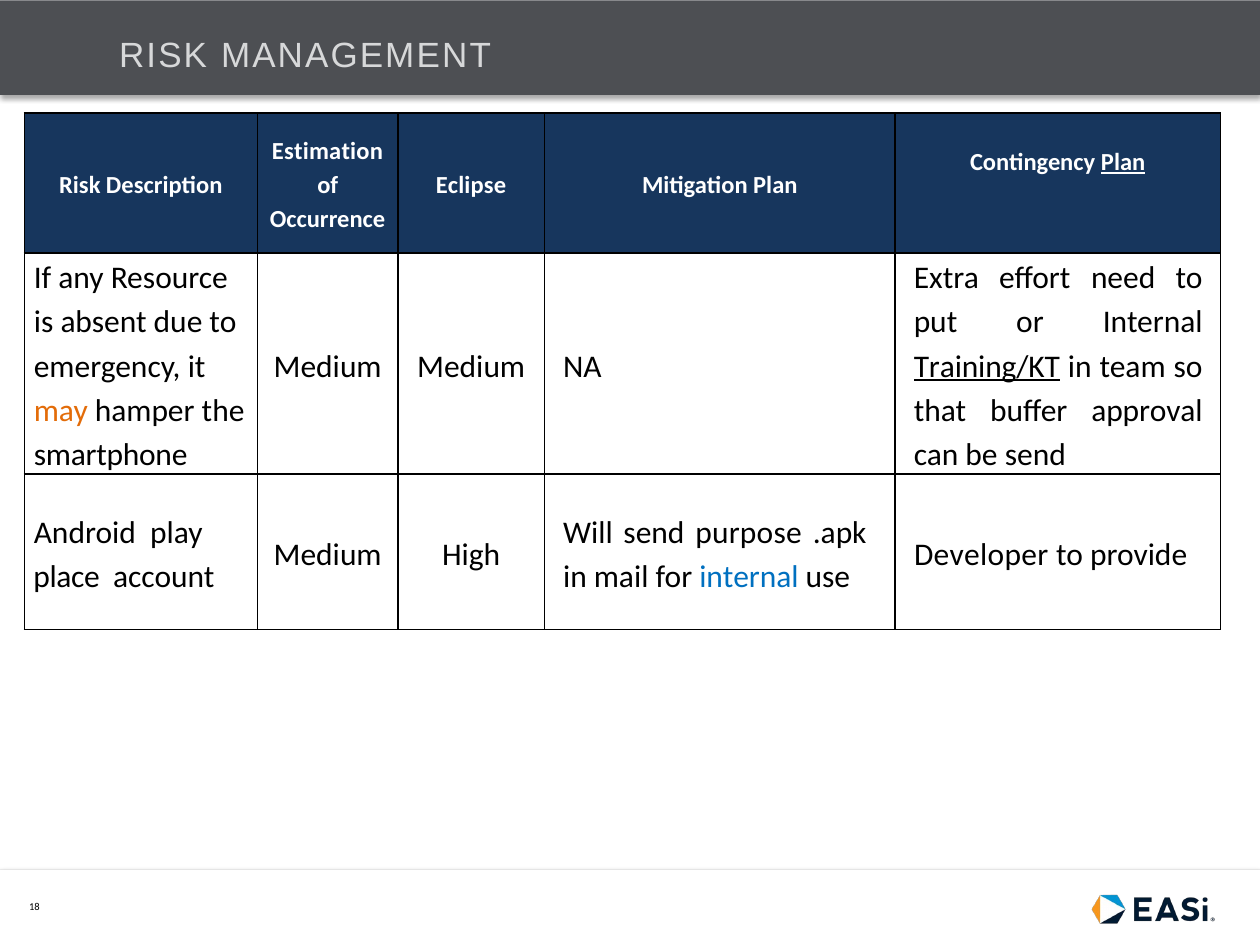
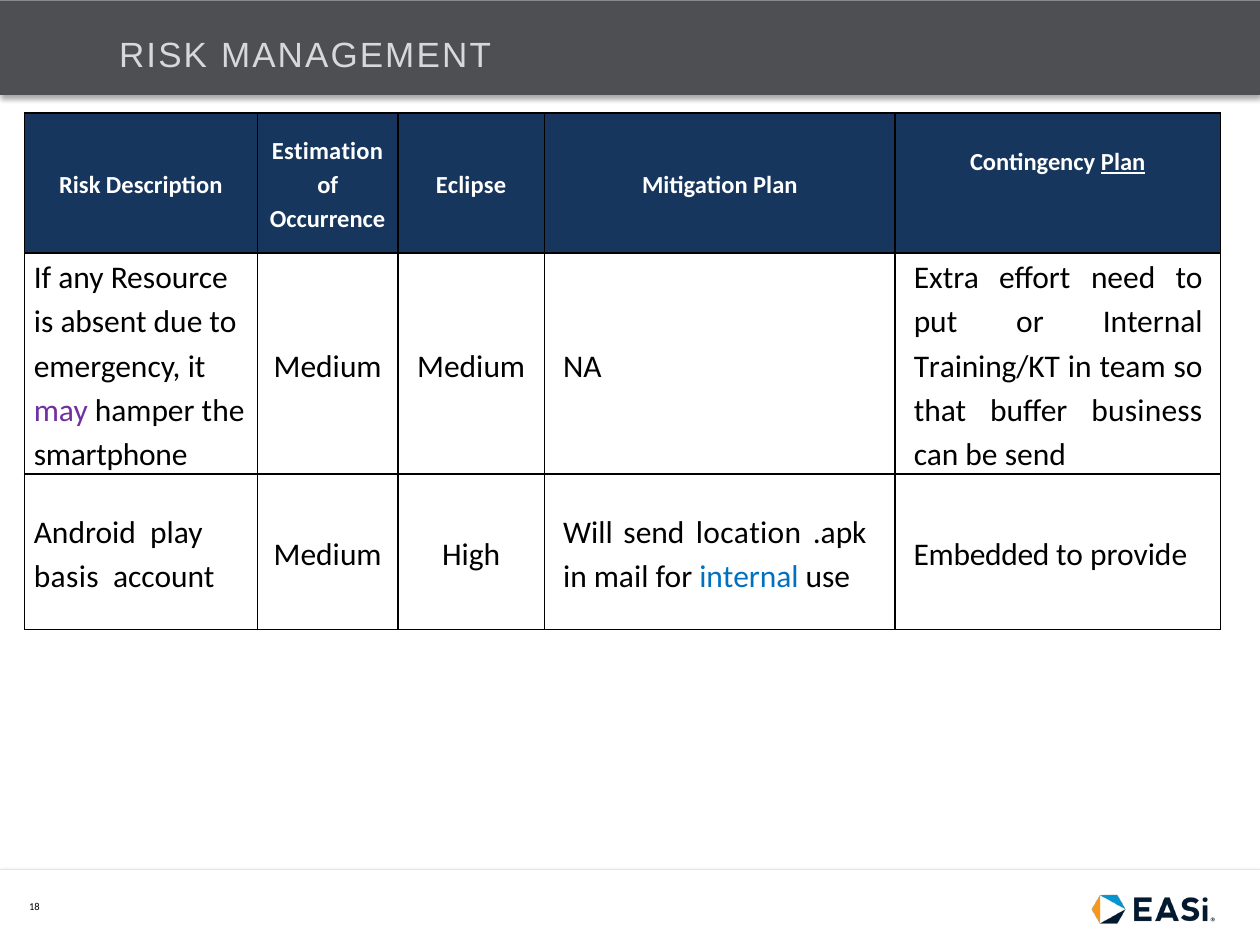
Training/KT underline: present -> none
may colour: orange -> purple
approval: approval -> business
purpose: purpose -> location
Developer: Developer -> Embedded
place: place -> basis
